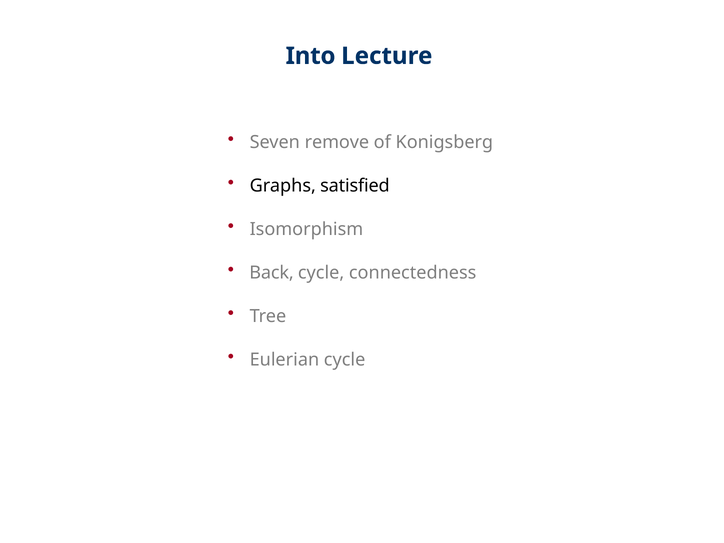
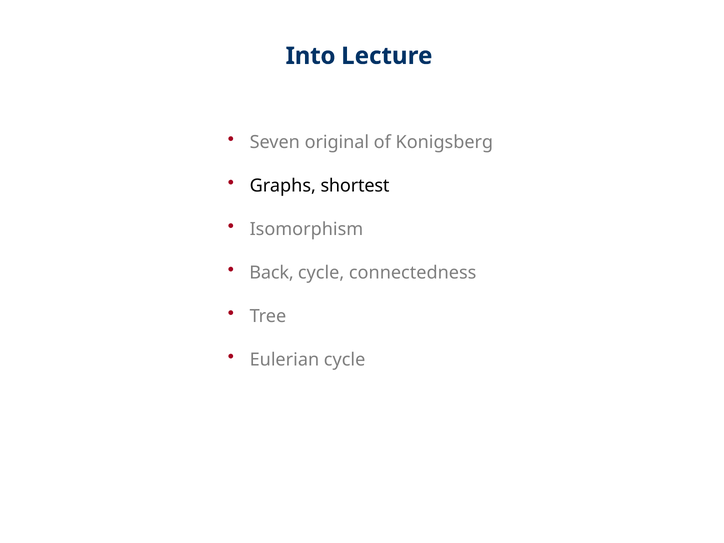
remove: remove -> original
satisfied: satisfied -> shortest
